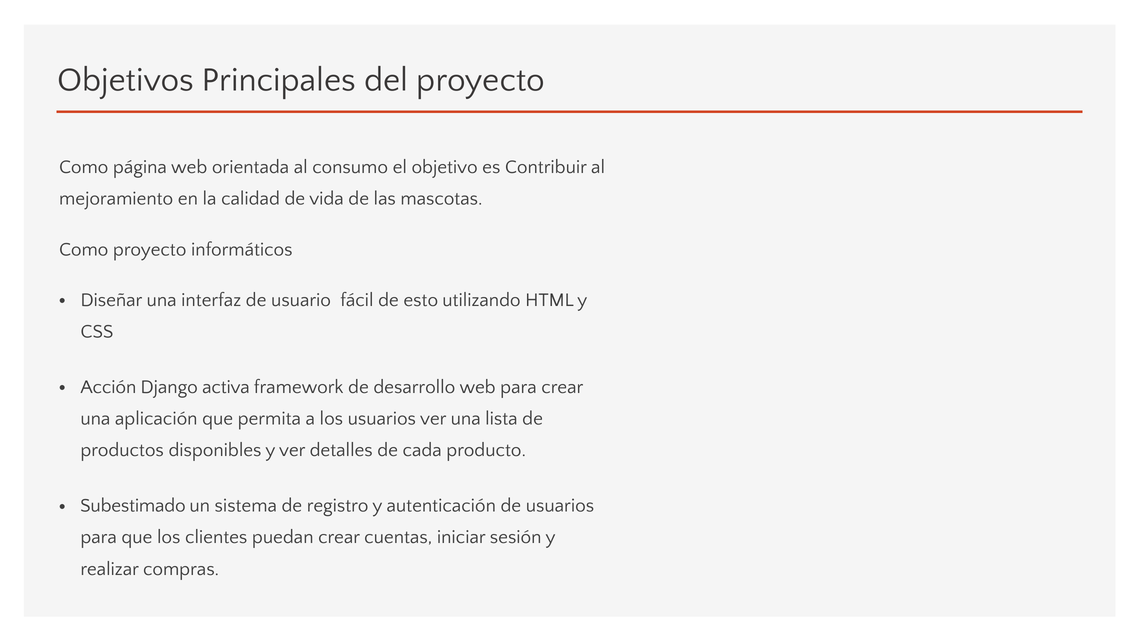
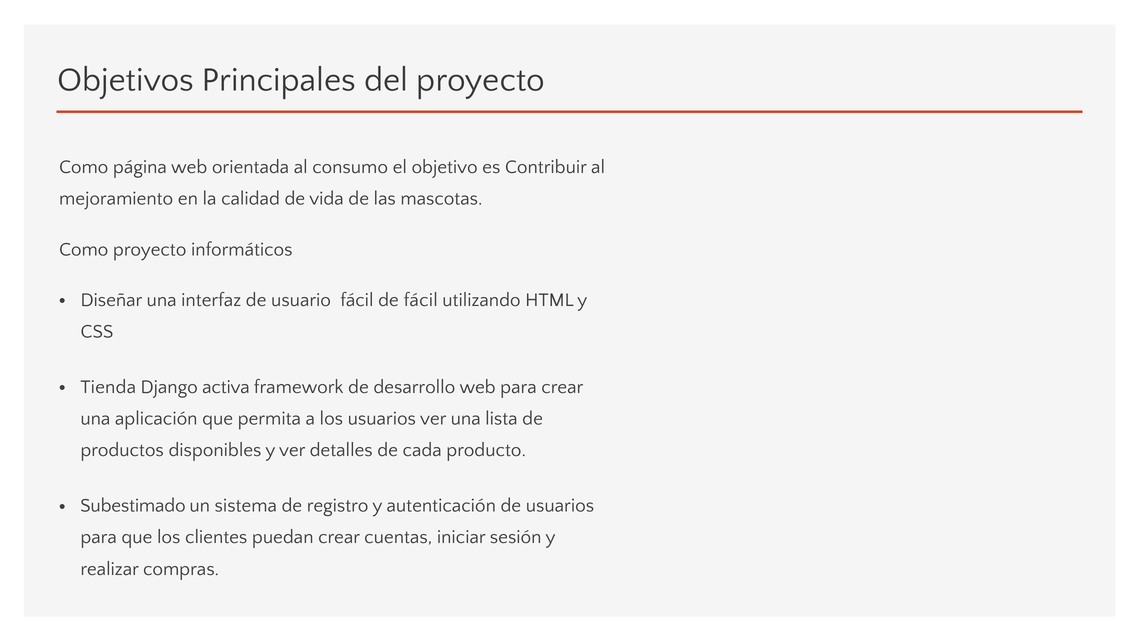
de esto: esto -> fácil
Acción: Acción -> Tienda
